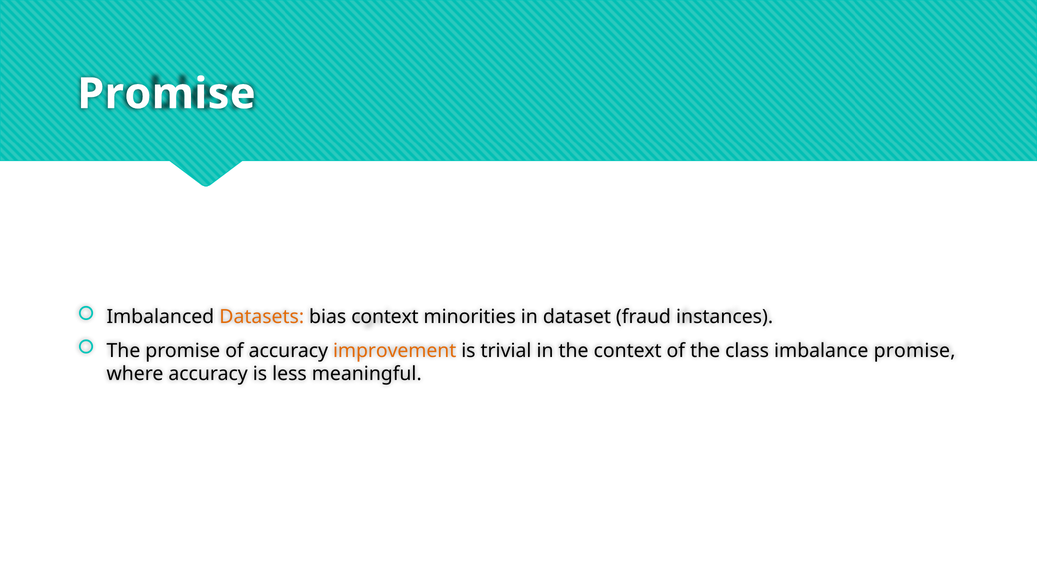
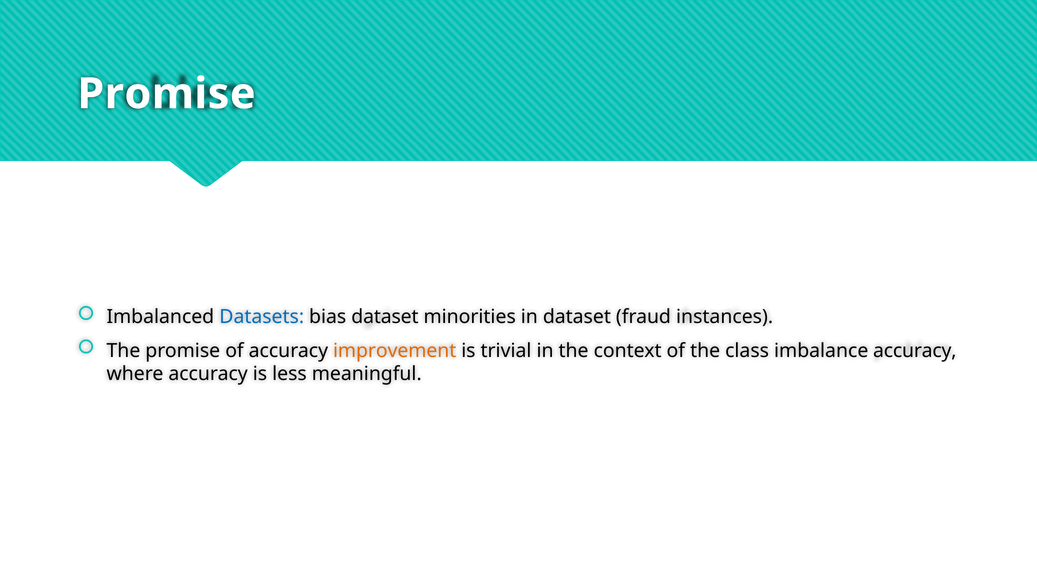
Datasets colour: orange -> blue
bias context: context -> dataset
imbalance promise: promise -> accuracy
